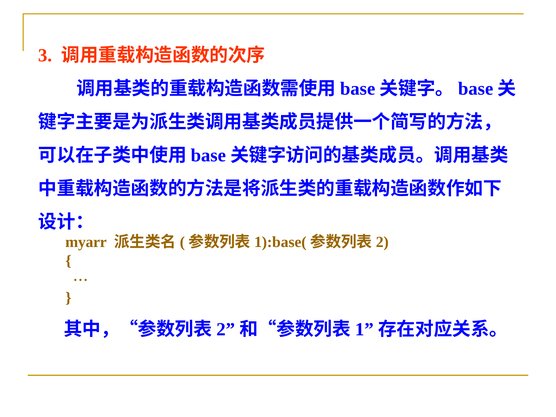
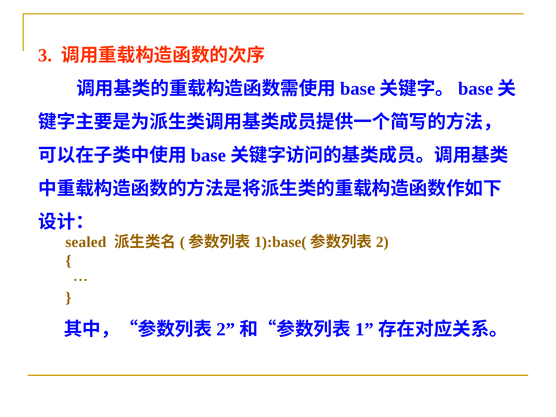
myarr: myarr -> sealed
